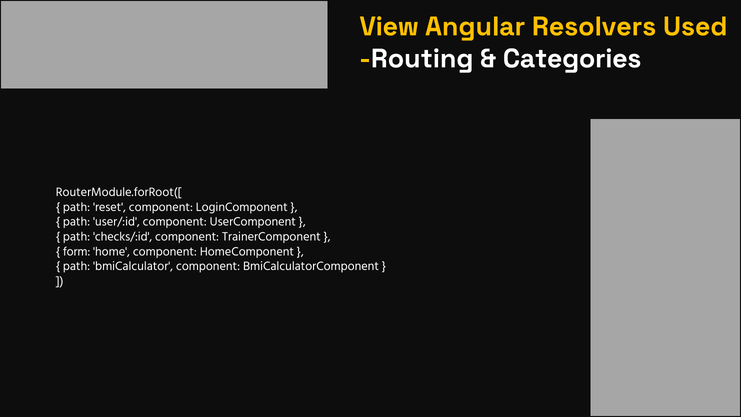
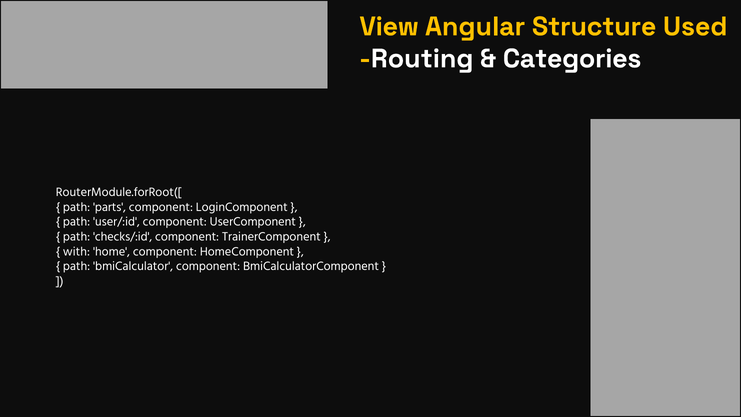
Resolvers: Resolvers -> Structure
reset: reset -> parts
form: form -> with
